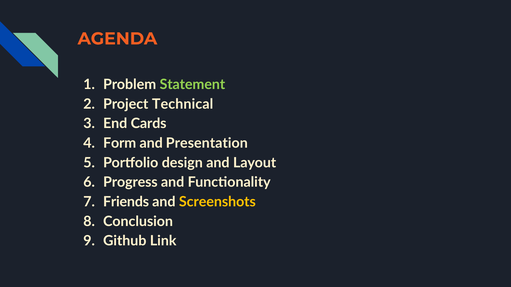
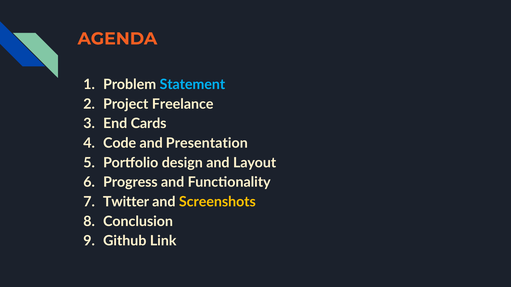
Statement colour: light green -> light blue
Technical: Technical -> Freelance
Form: Form -> Code
Friends: Friends -> Twitter
